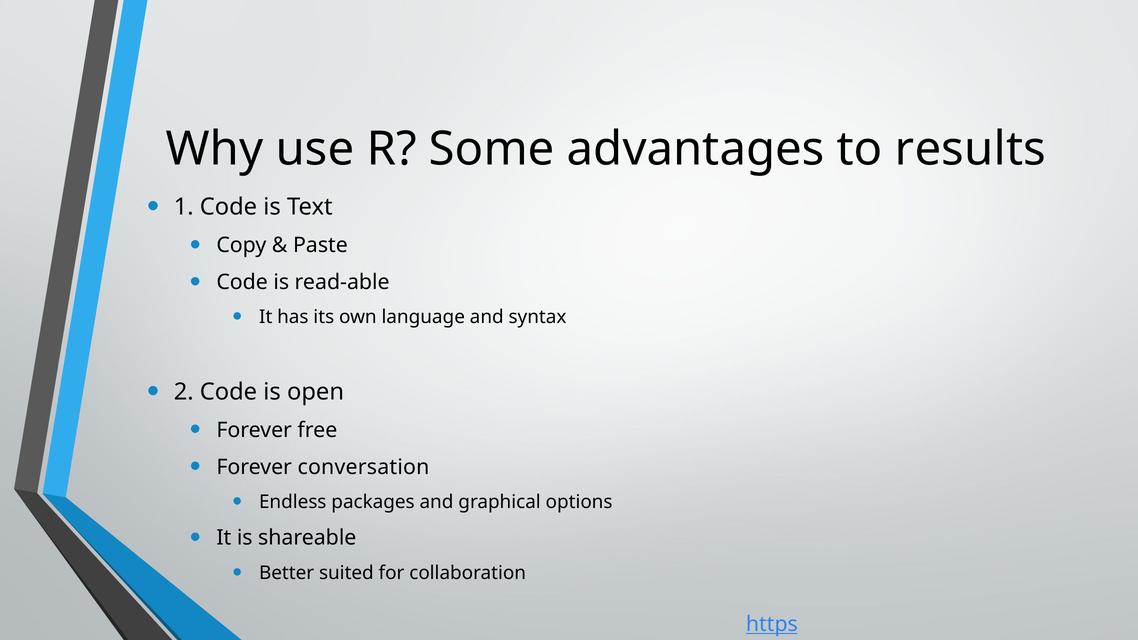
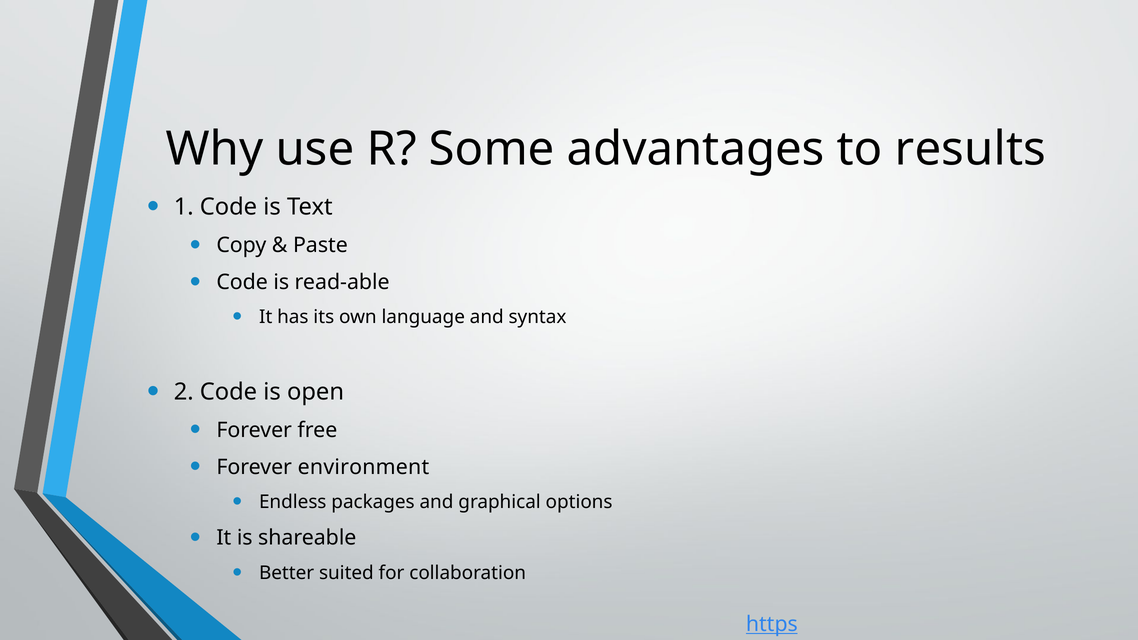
conversation: conversation -> environment
